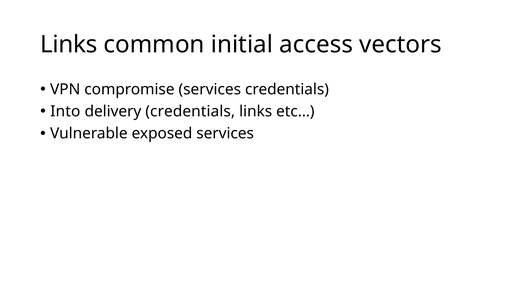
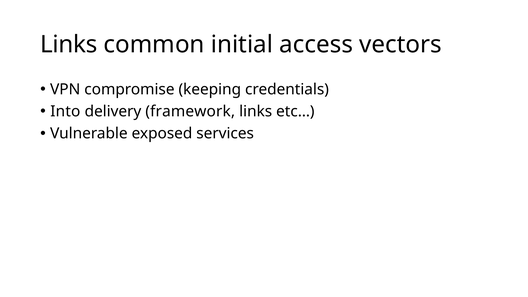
compromise services: services -> keeping
delivery credentials: credentials -> framework
